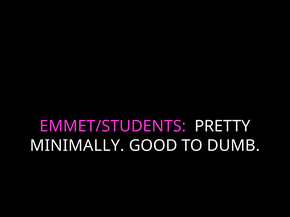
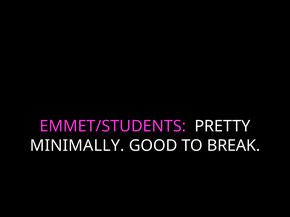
DUMB: DUMB -> BREAK
